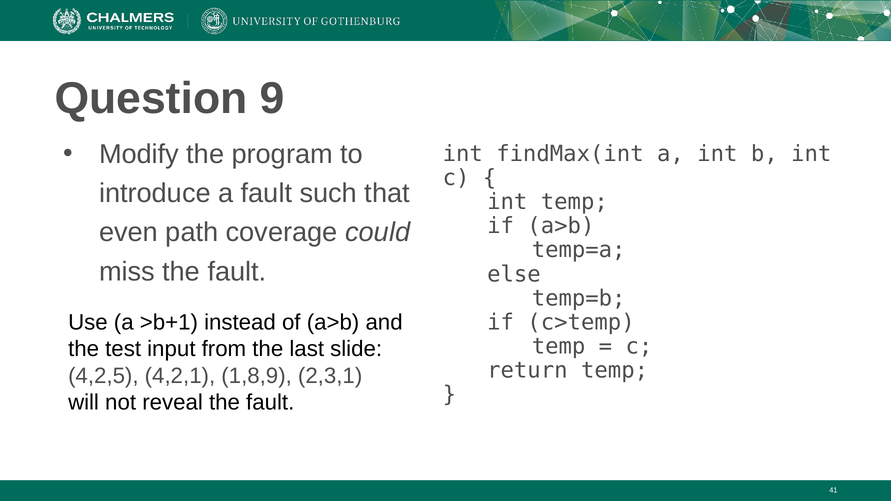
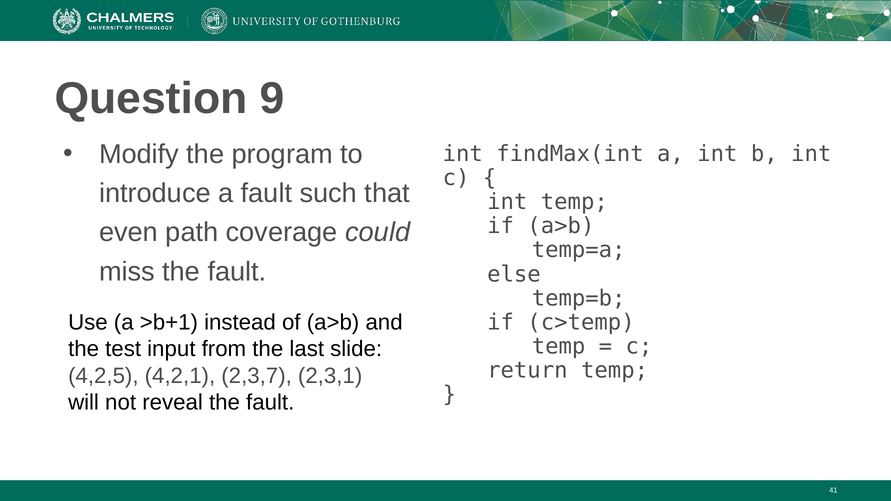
1,8,9: 1,8,9 -> 2,3,7
